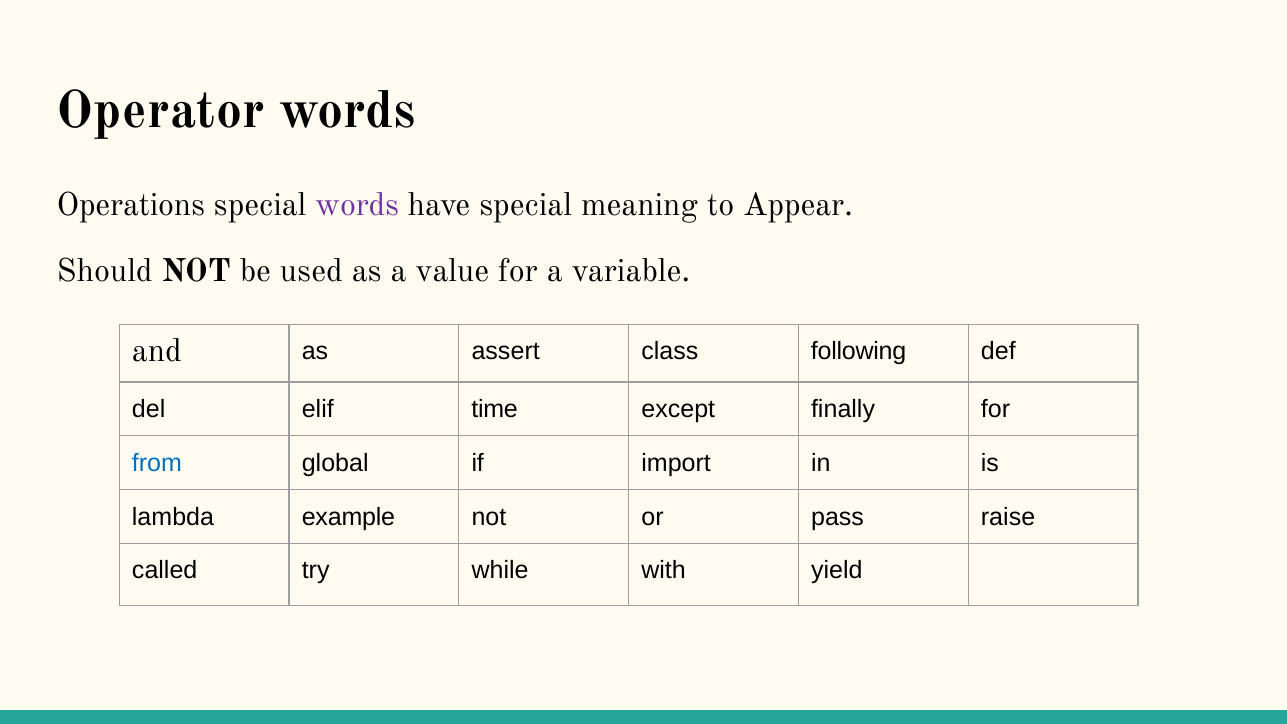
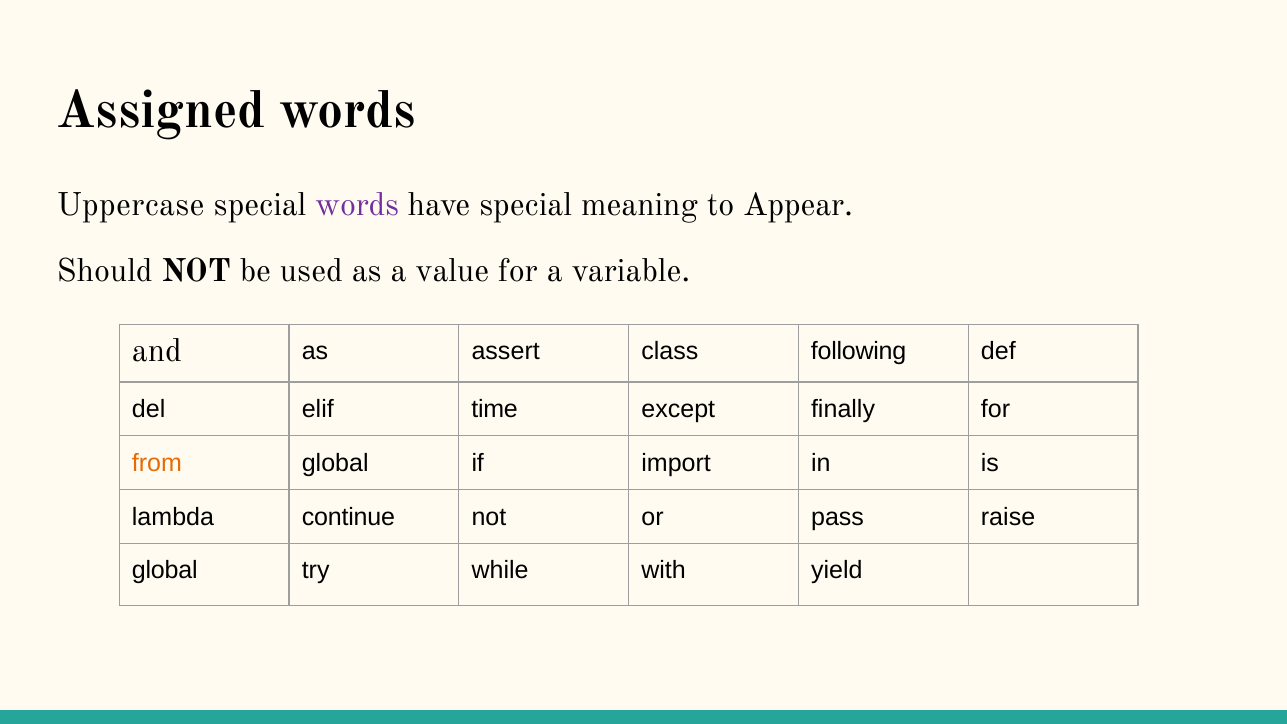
Operator: Operator -> Assigned
Operations: Operations -> Uppercase
from colour: blue -> orange
example: example -> continue
called at (165, 571): called -> global
